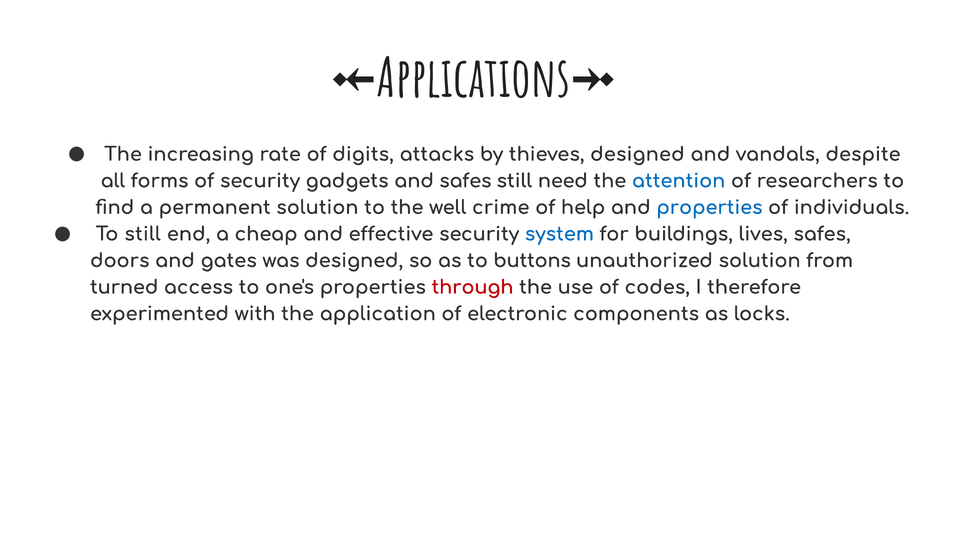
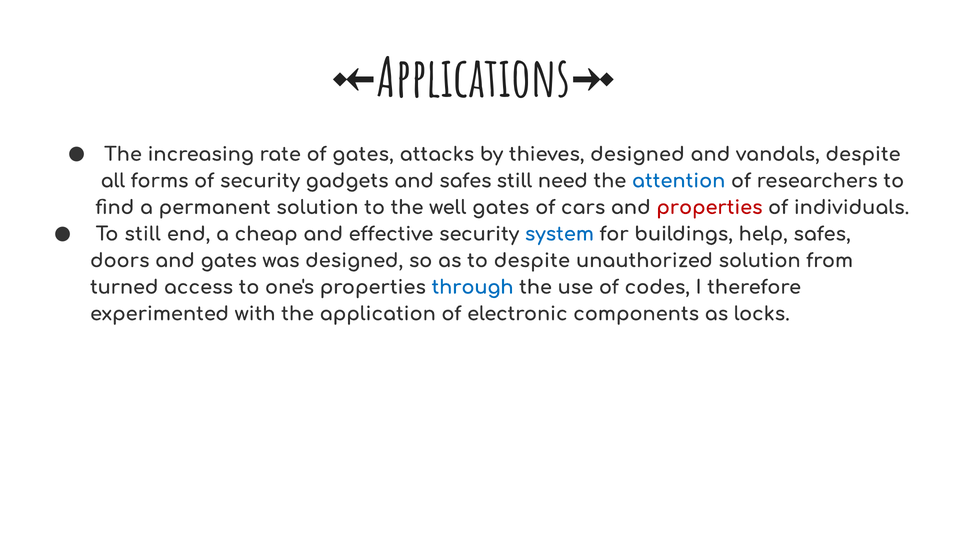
of digits: digits -> gates
well crime: crime -> gates
help: help -> cars
properties at (709, 208) colour: blue -> red
lives: lives -> help
to buttons: buttons -> despite
through colour: red -> blue
